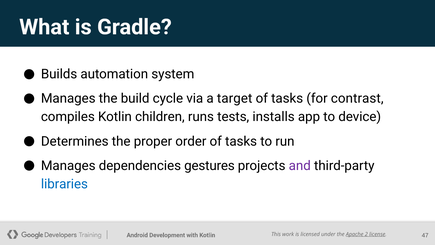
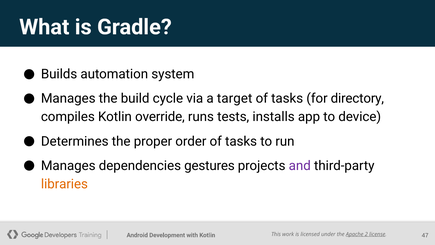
contrast: contrast -> directory
children: children -> override
libraries colour: blue -> orange
